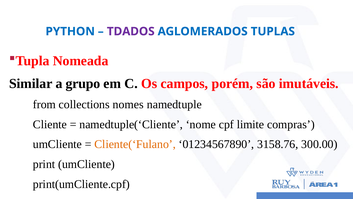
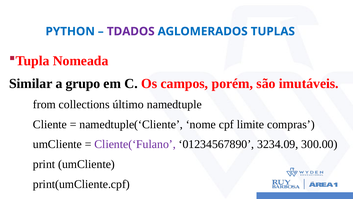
nomes: nomes -> último
Cliente(‘Fulano colour: orange -> purple
3158.76: 3158.76 -> 3234.09
